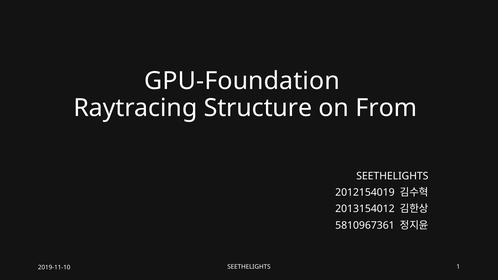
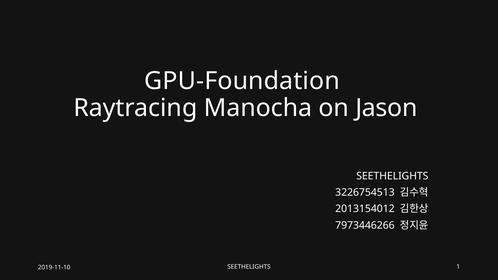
Structure: Structure -> Manocha
From: From -> Jason
2012154019: 2012154019 -> 3226754513
5810967361: 5810967361 -> 7973446266
